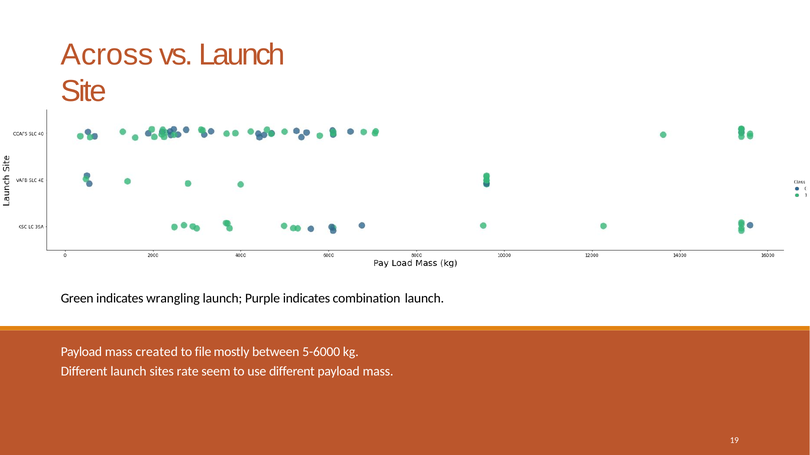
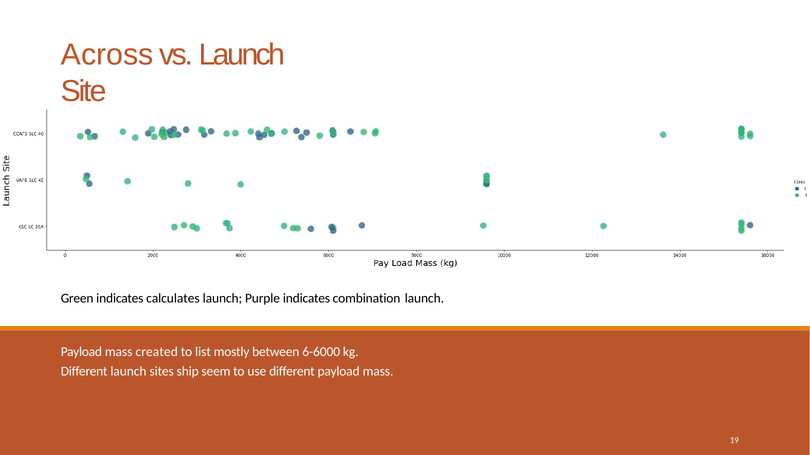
wrangling: wrangling -> calculates
file: file -> list
5-6000: 5-6000 -> 6-6000
rate: rate -> ship
